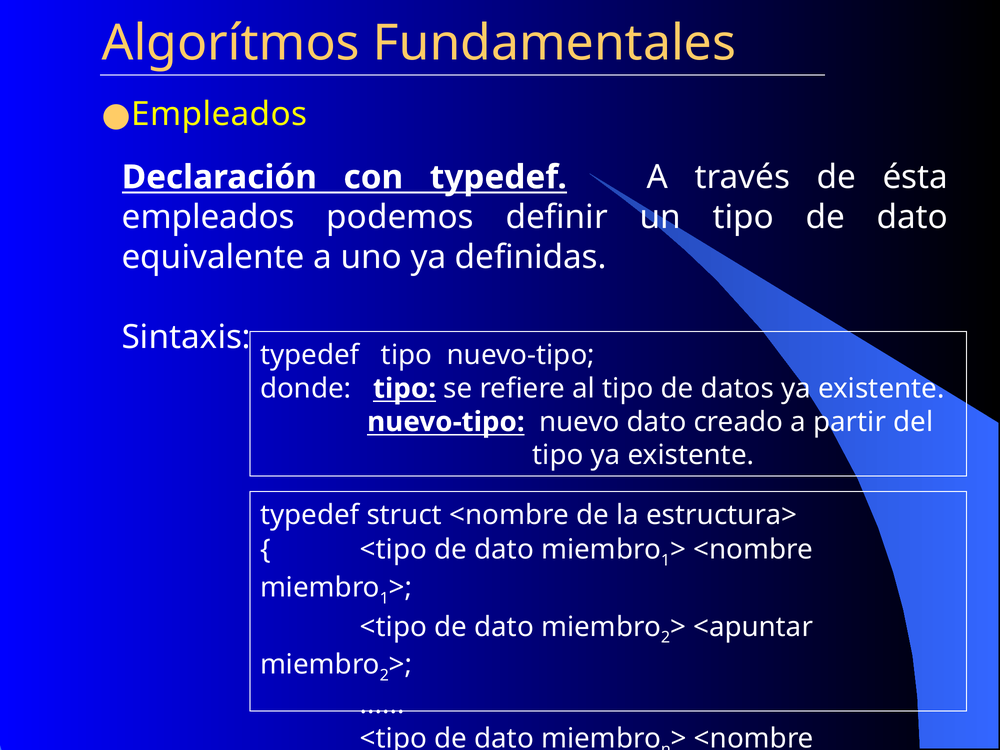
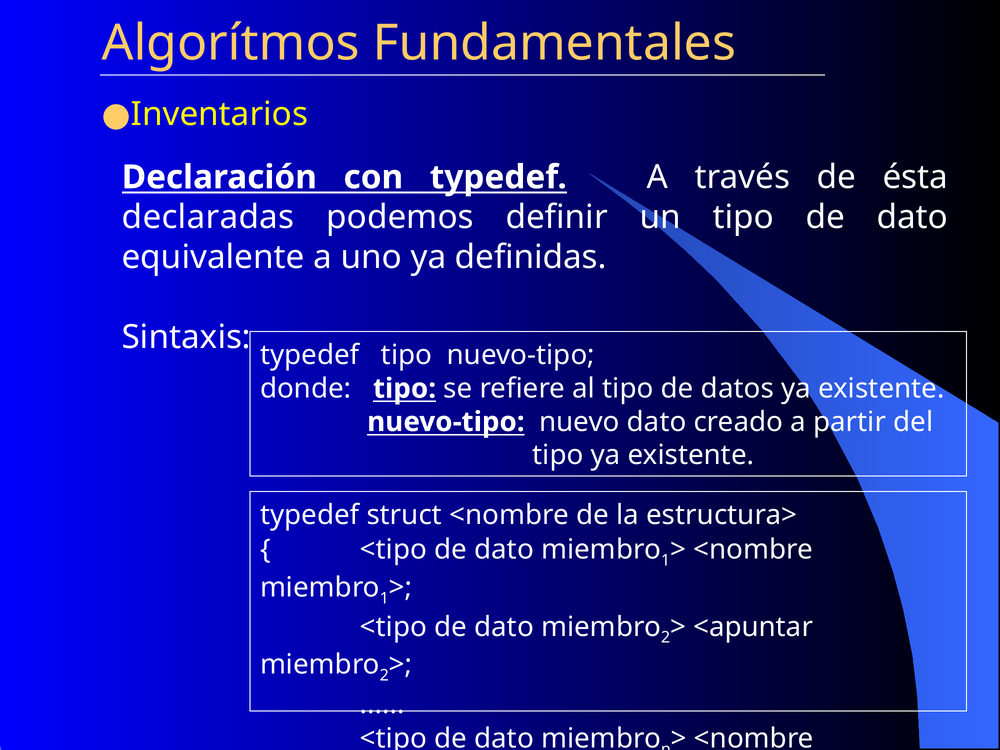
Empleados at (219, 114): Empleados -> Inventarios
empleados at (208, 217): empleados -> declaradas
